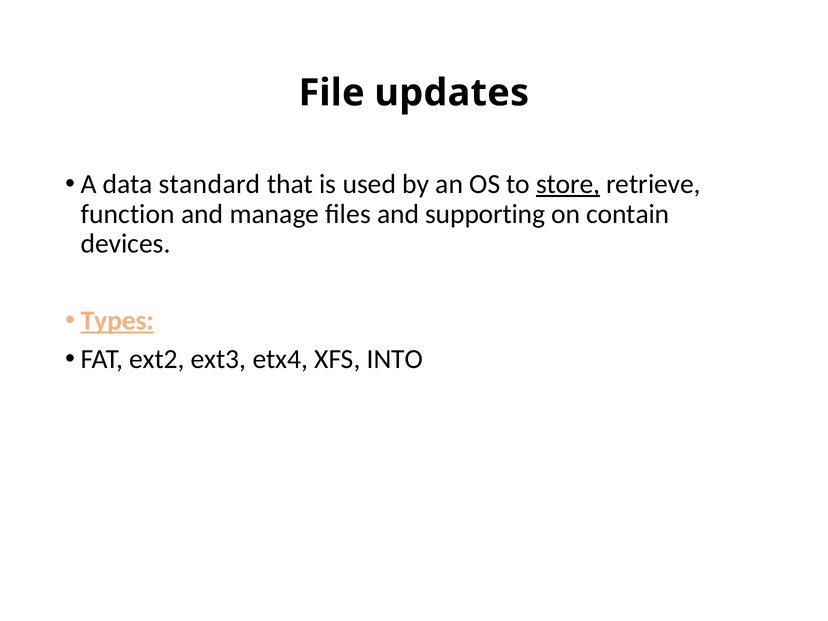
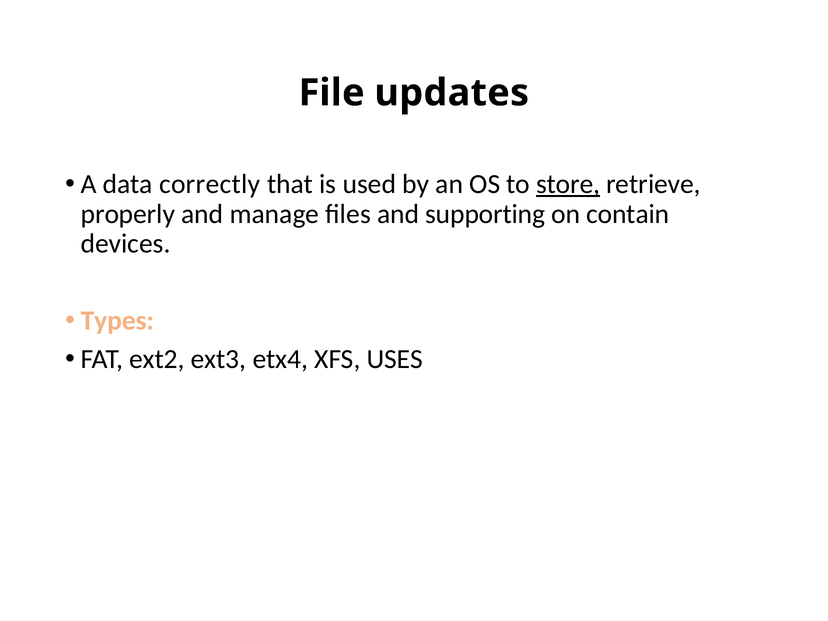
standard: standard -> correctly
function: function -> properly
Types underline: present -> none
INTO: INTO -> USES
